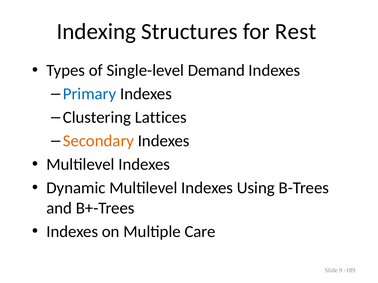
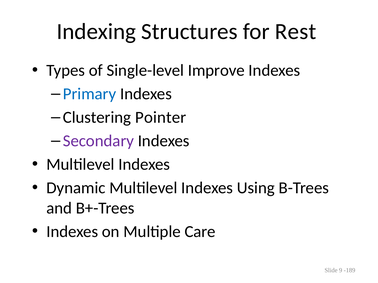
Demand: Demand -> Improve
Lattices: Lattices -> Pointer
Secondary colour: orange -> purple
